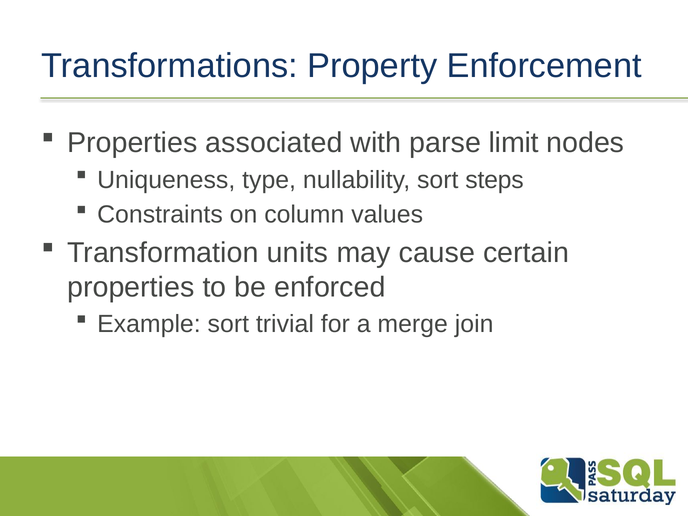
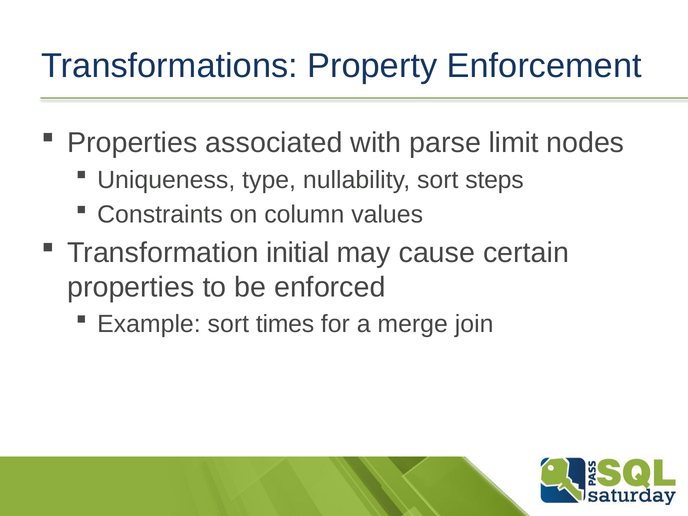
units: units -> initial
trivial: trivial -> times
